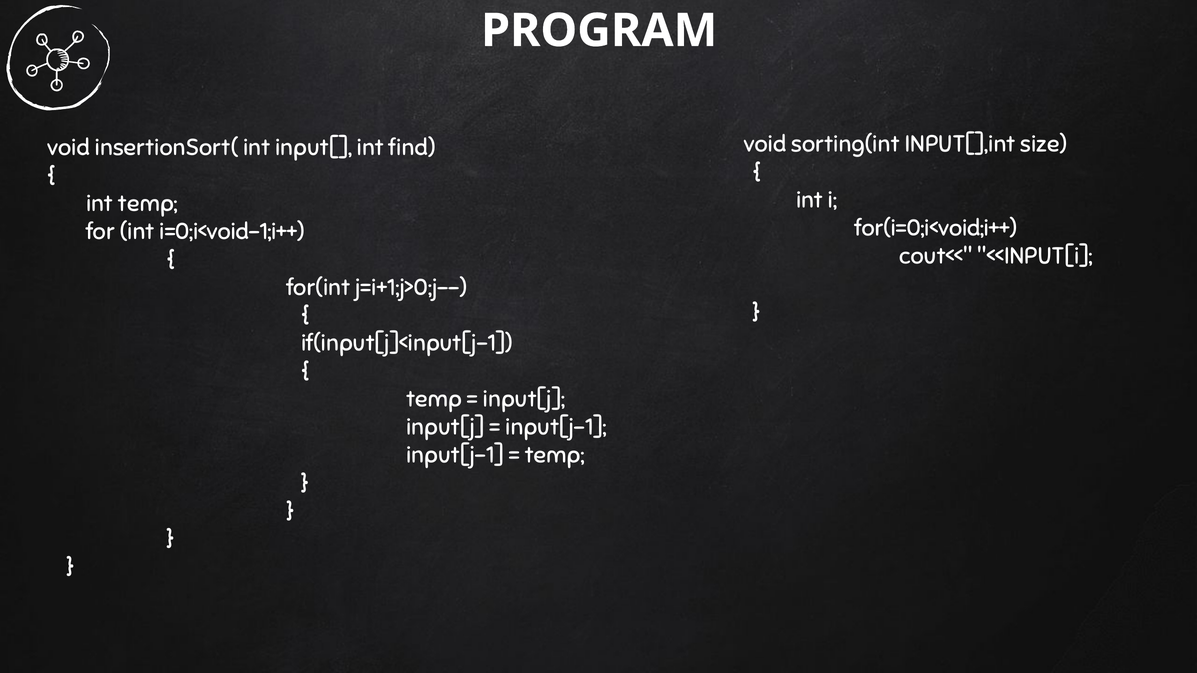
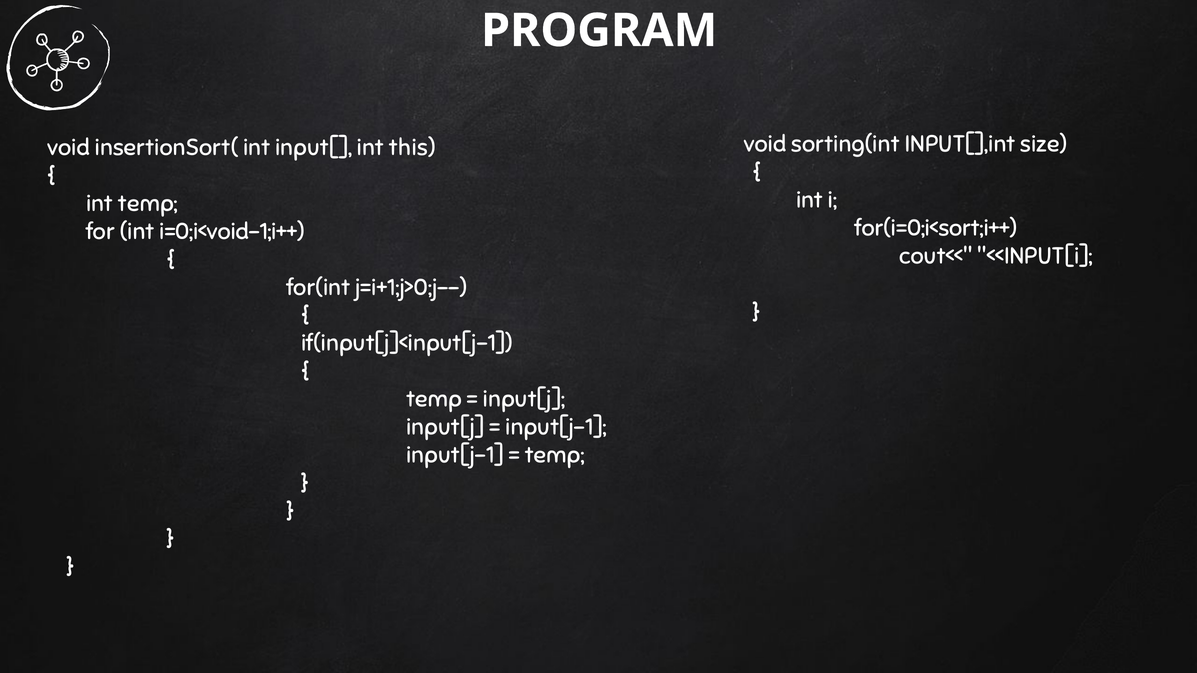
find: find -> this
for(i=0;i<void;i++: for(i=0;i<void;i++ -> for(i=0;i<sort;i++
